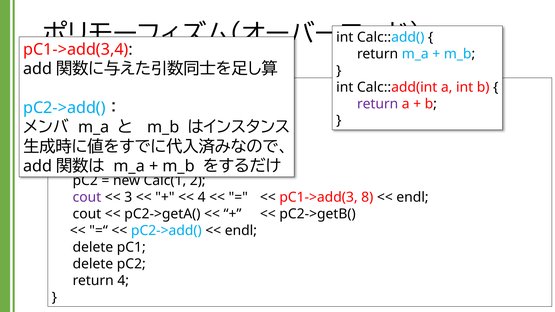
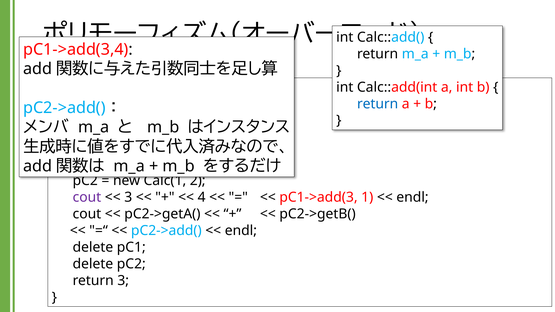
return at (378, 104) colour: purple -> blue
8: 8 -> 1
return 4: 4 -> 3
